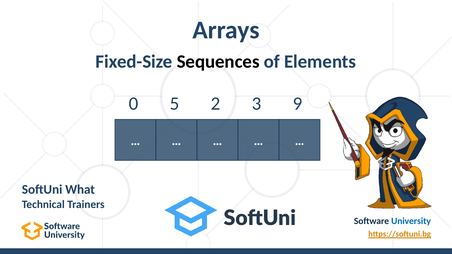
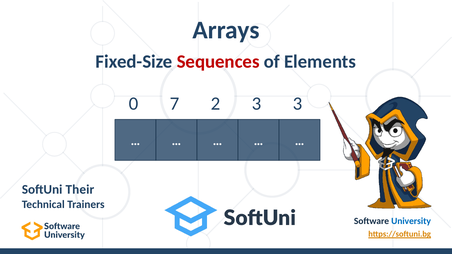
Sequences colour: black -> red
5: 5 -> 7
3 9: 9 -> 3
What: What -> Their
